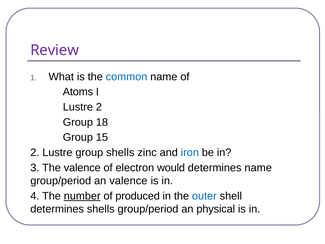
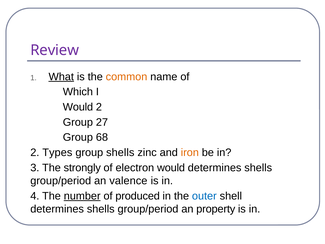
What underline: none -> present
common colour: blue -> orange
Atoms: Atoms -> Which
Lustre at (78, 107): Lustre -> Would
18: 18 -> 27
15: 15 -> 68
2 Lustre: Lustre -> Types
iron colour: blue -> orange
The valence: valence -> strongly
name at (258, 168): name -> shells
physical: physical -> property
